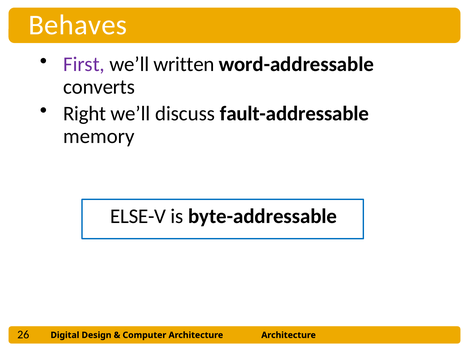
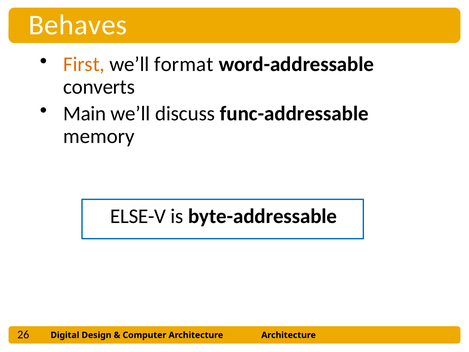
First colour: purple -> orange
written: written -> format
Right: Right -> Main
fault-addressable: fault-addressable -> func-addressable
